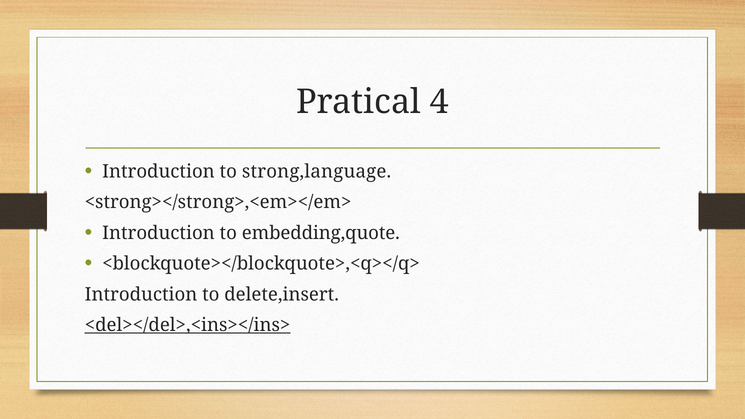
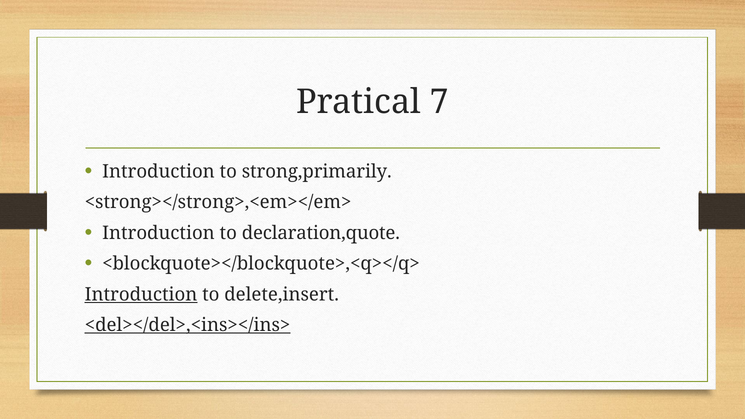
4: 4 -> 7
strong,language: strong,language -> strong,primarily
embedding,quote: embedding,quote -> declaration,quote
Introduction at (141, 294) underline: none -> present
